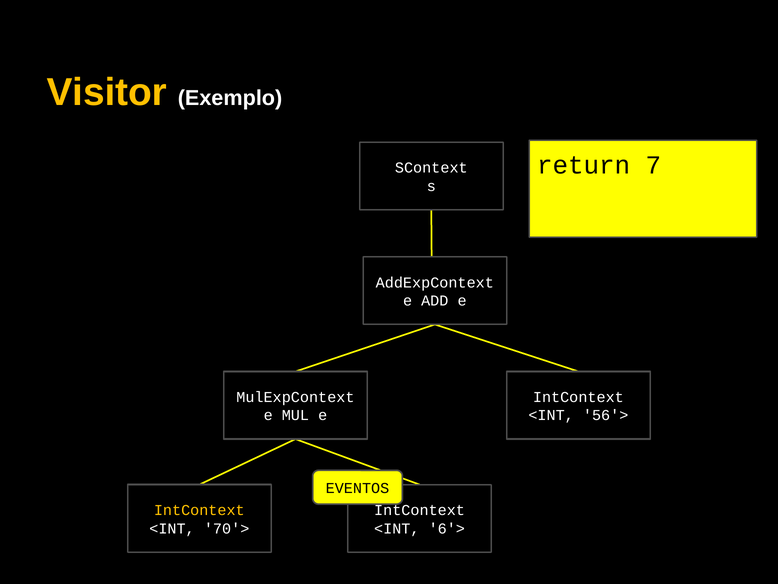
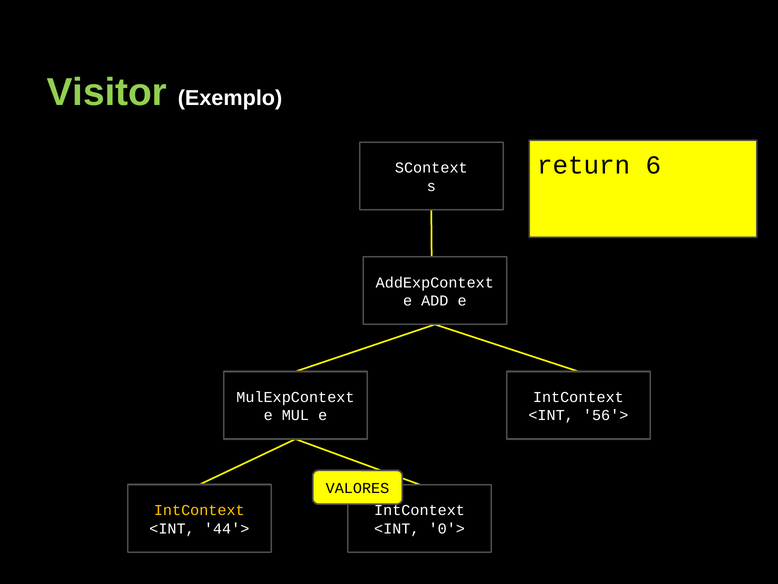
Visitor colour: yellow -> light green
7: 7 -> 6
EVENTOS: EVENTOS -> VALORES
70'>: 70'> -> 44'>
6'>: 6'> -> 0'>
